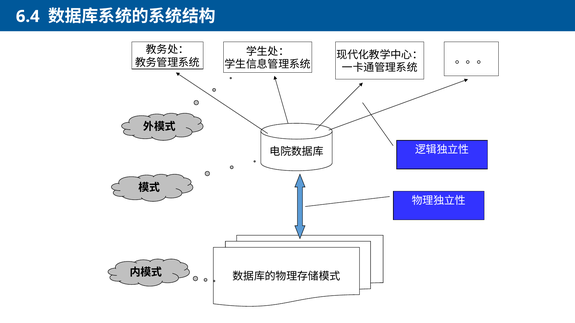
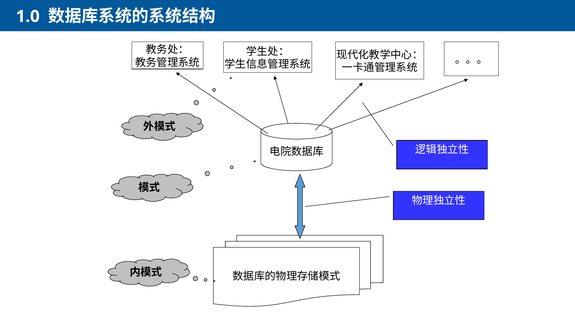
6.4: 6.4 -> 1.0
